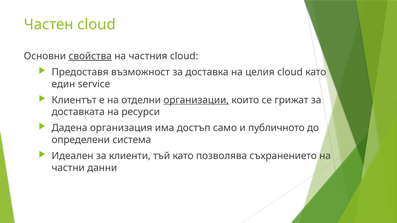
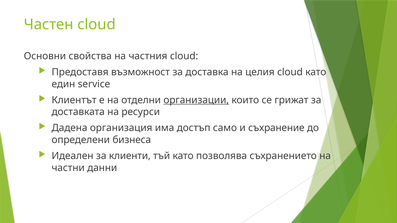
свойства underline: present -> none
публичното: публичното -> съхранение
система: система -> бизнеса
